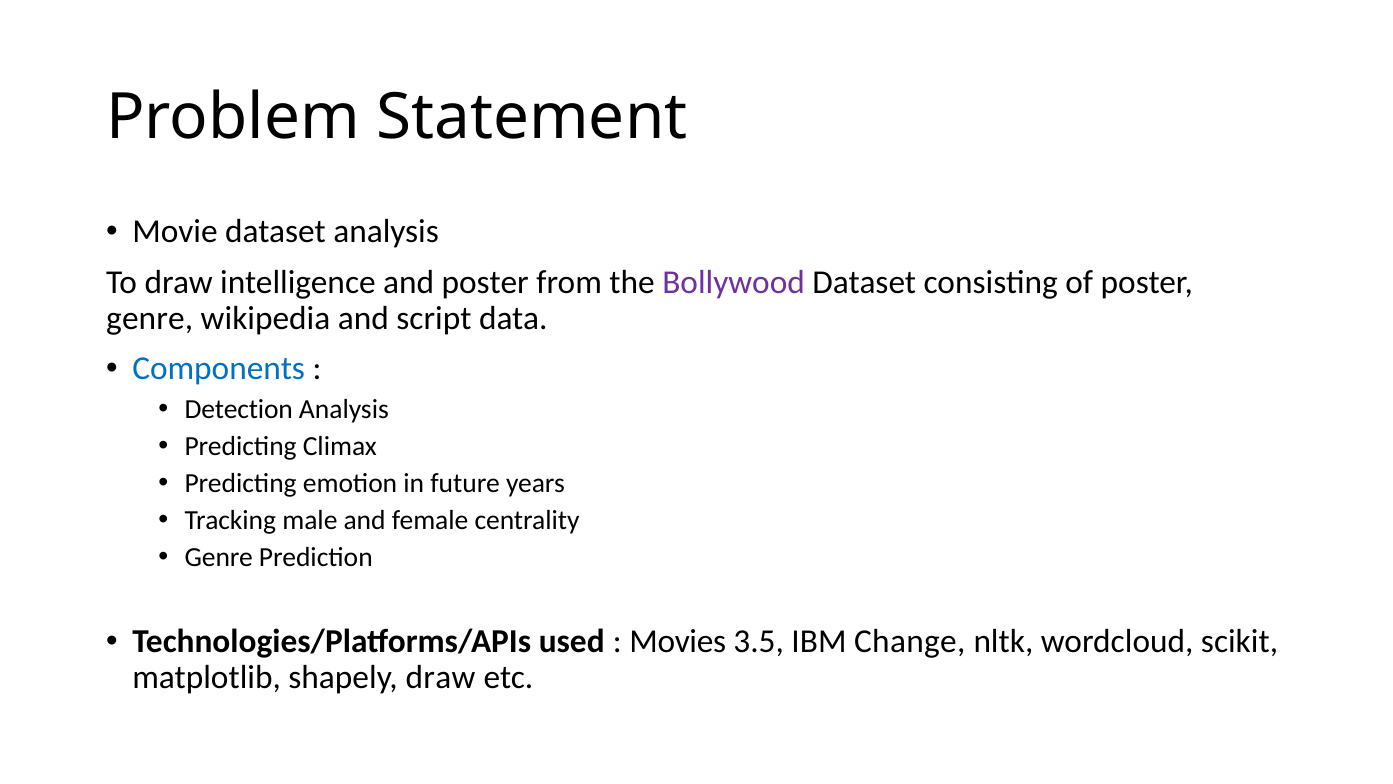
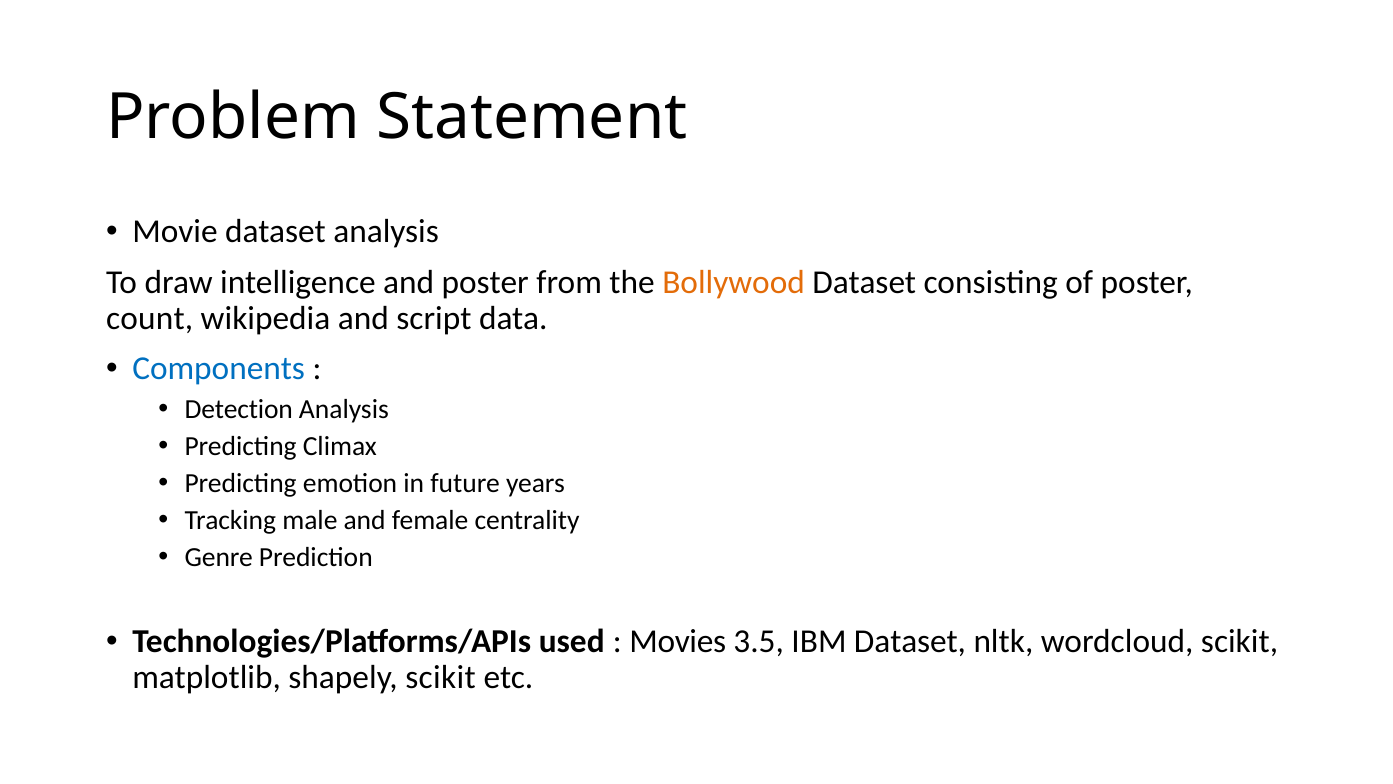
Bollywood colour: purple -> orange
genre at (150, 318): genre -> count
IBM Change: Change -> Dataset
shapely draw: draw -> scikit
